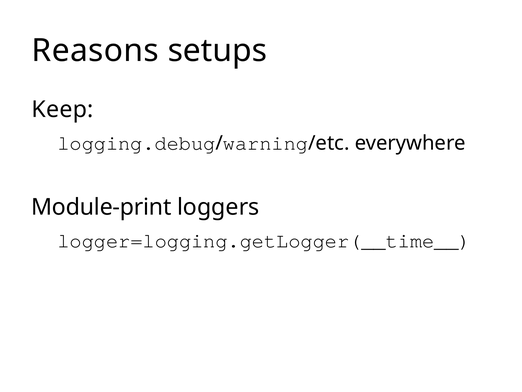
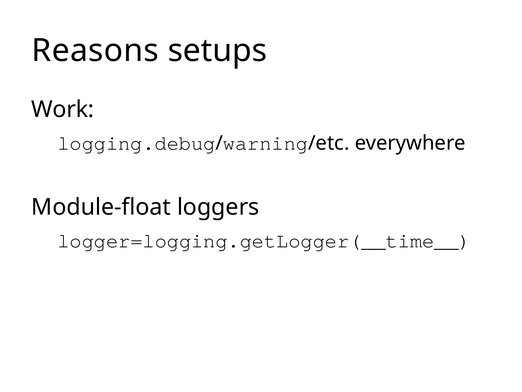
Keep: Keep -> Work
Module-print: Module-print -> Module-float
